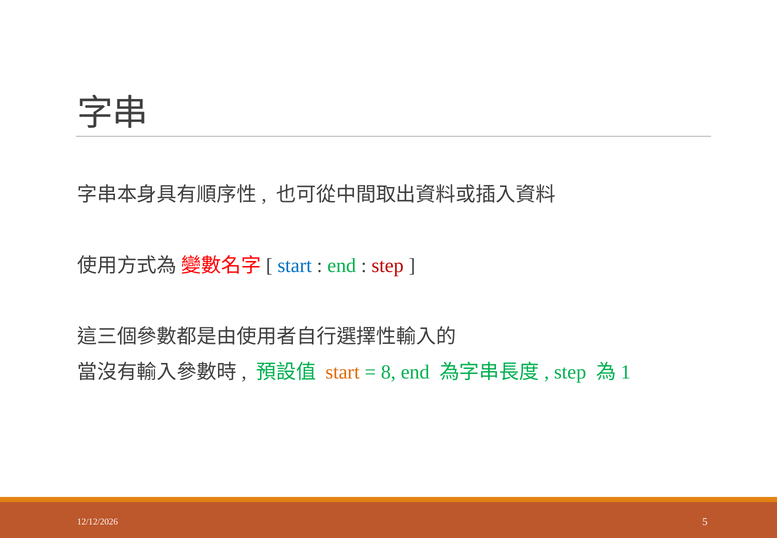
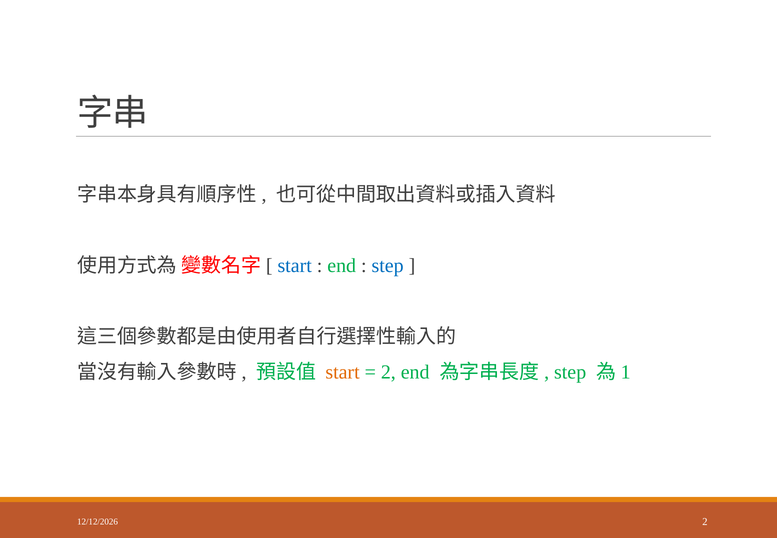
step at (388, 266) colour: red -> blue
8 at (388, 372): 8 -> 2
5 at (705, 522): 5 -> 2
